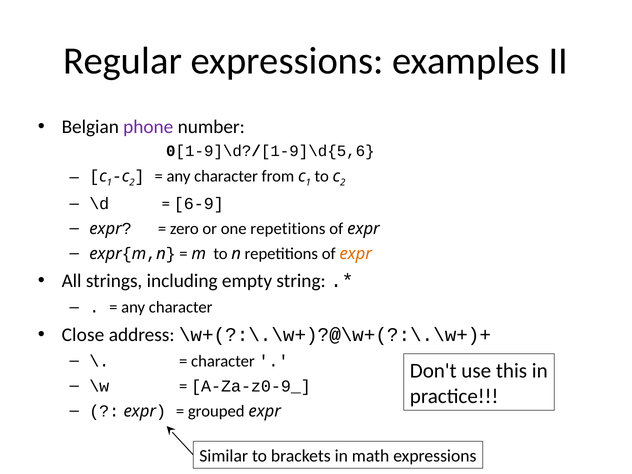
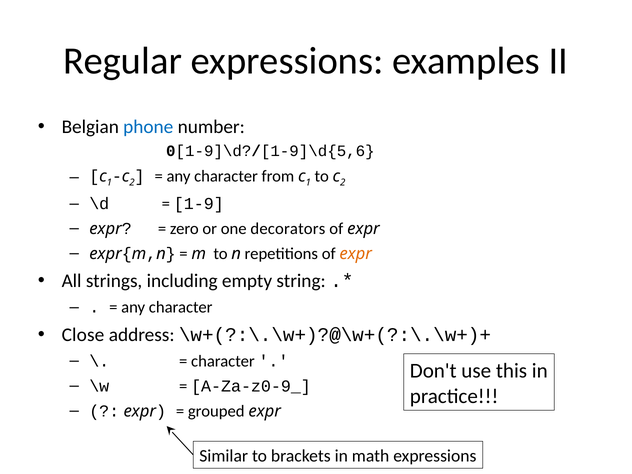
phone colour: purple -> blue
6-9: 6-9 -> 1-9
one repetitions: repetitions -> decorators
